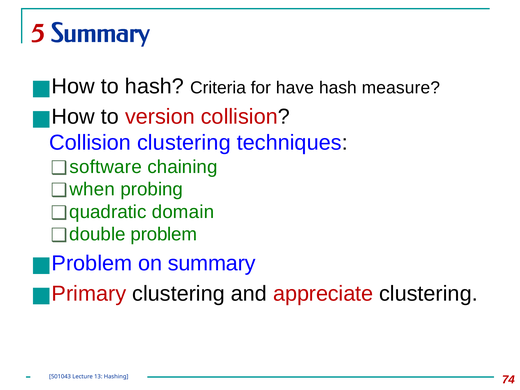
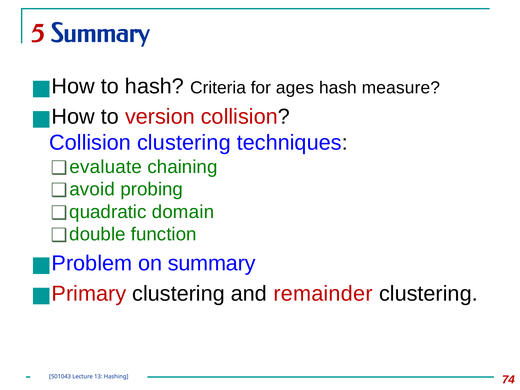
have: have -> ages
software: software -> evaluate
when: when -> avoid
double problem: problem -> function
appreciate: appreciate -> remainder
